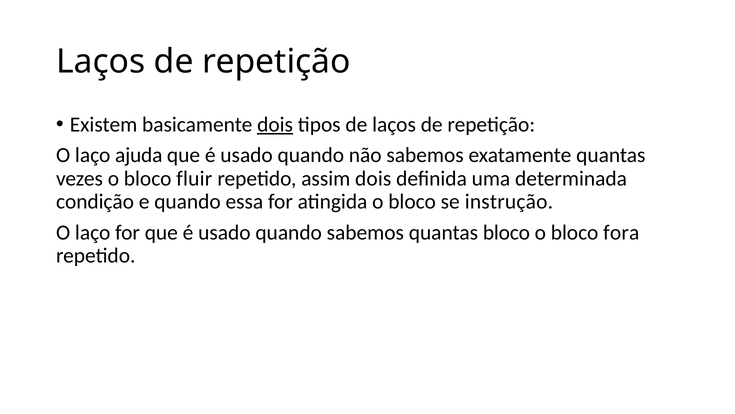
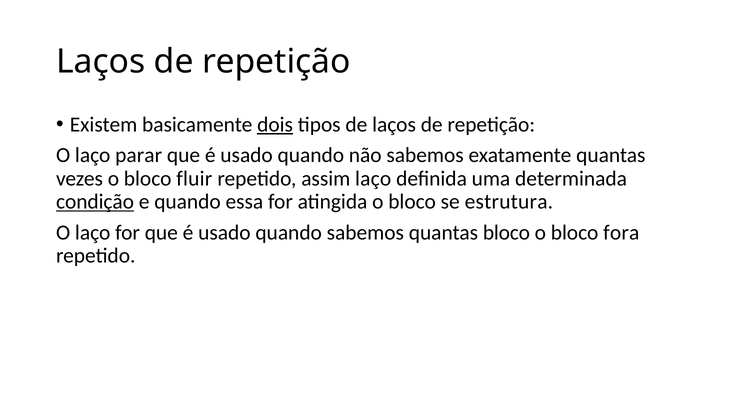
ajuda: ajuda -> parar
assim dois: dois -> laço
condição underline: none -> present
instrução: instrução -> estrutura
